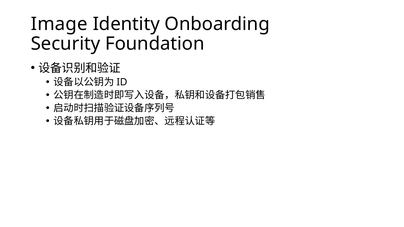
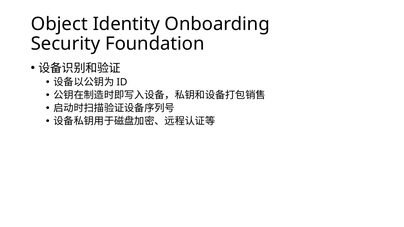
Image: Image -> Object
